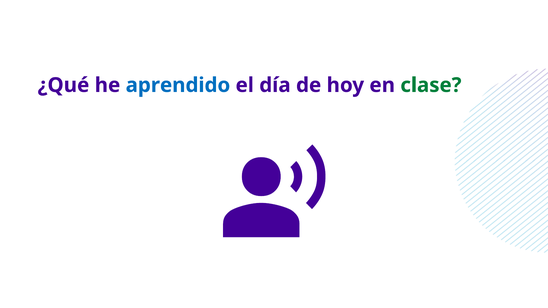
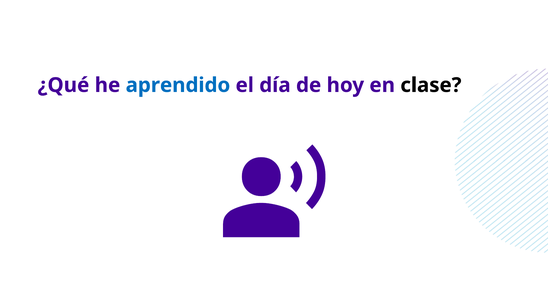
clase colour: green -> black
